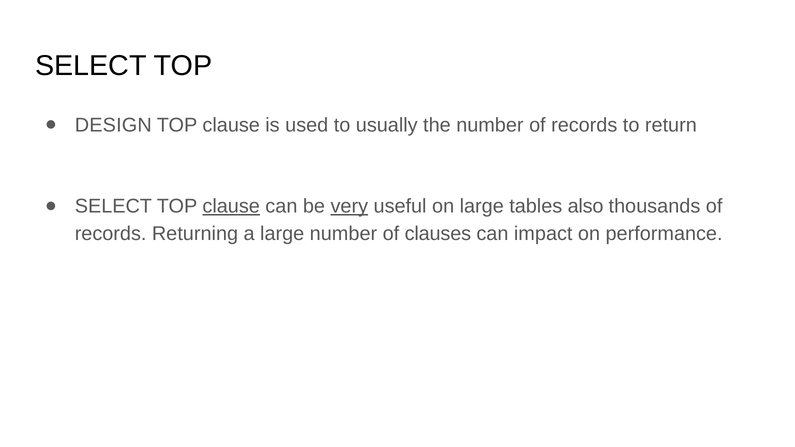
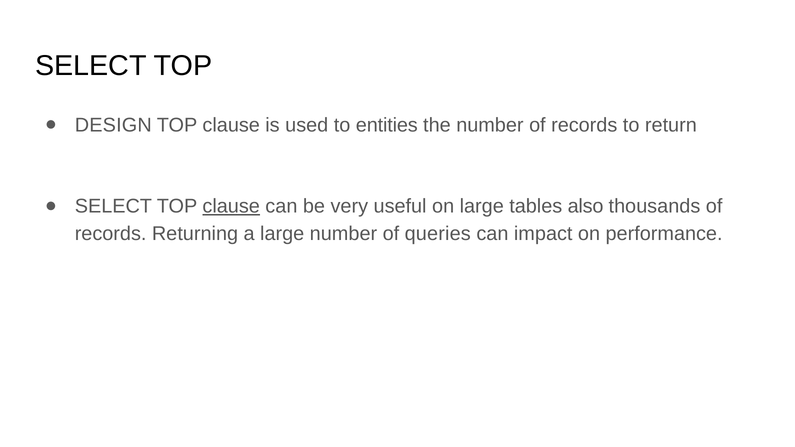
usually: usually -> entities
very underline: present -> none
clauses: clauses -> queries
